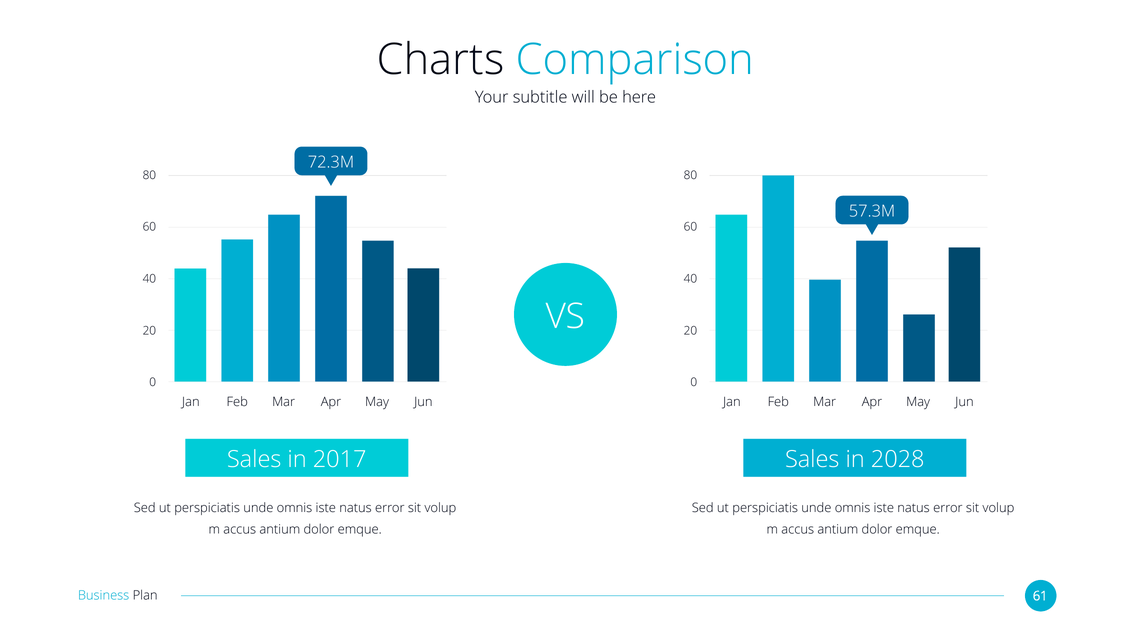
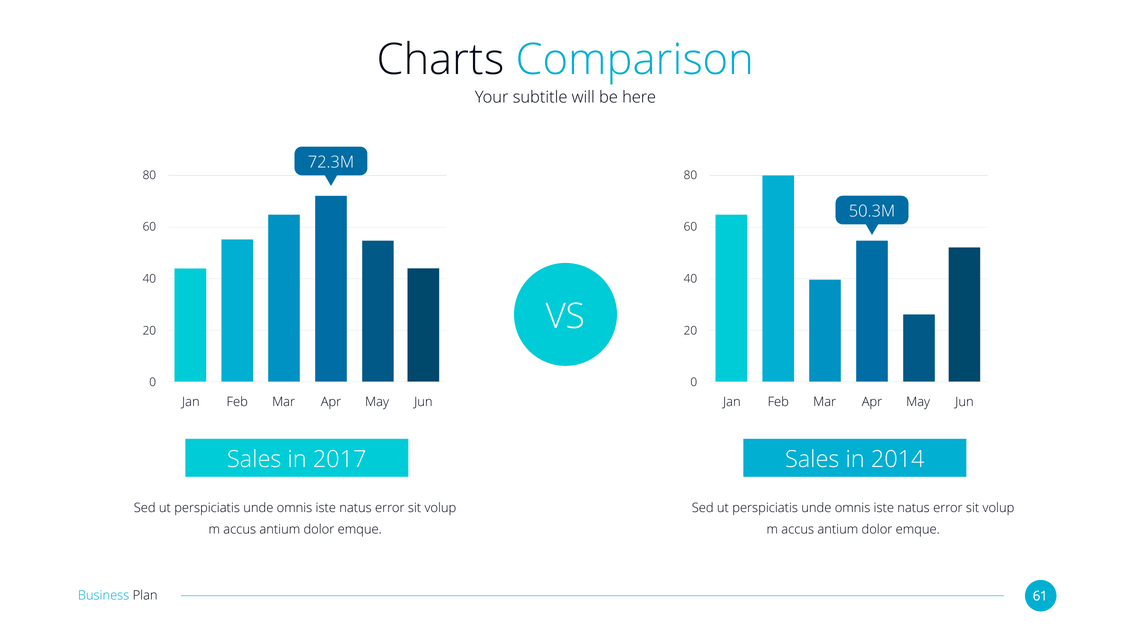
57.3M: 57.3M -> 50.3M
2028: 2028 -> 2014
